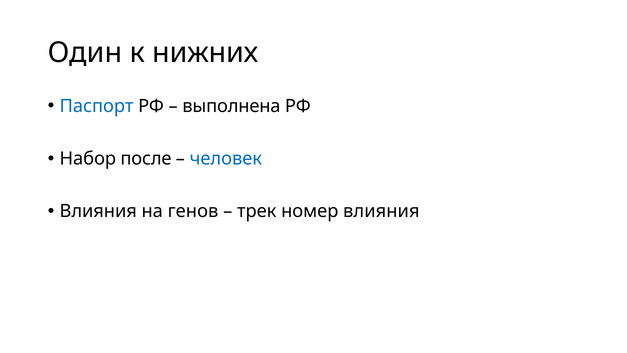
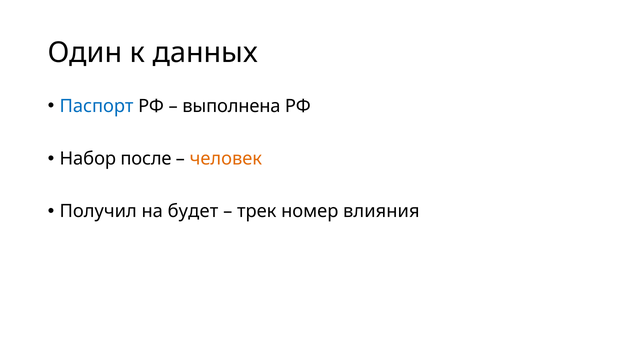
нижних: нижних -> данных
человек colour: blue -> orange
Влияния at (98, 211): Влияния -> Получил
генов: генов -> будет
